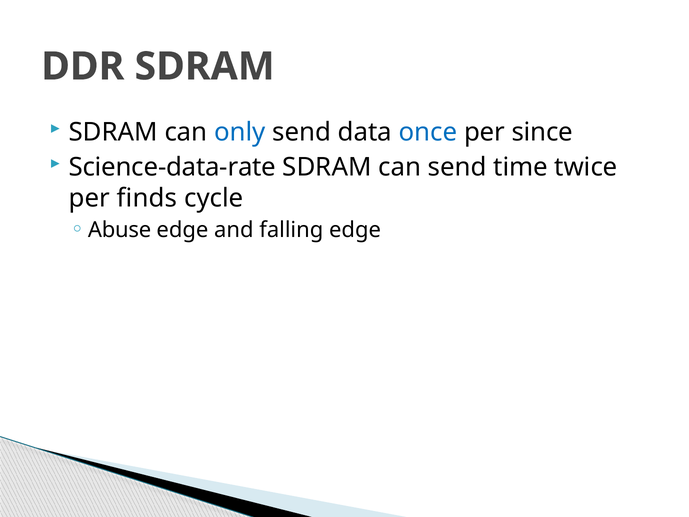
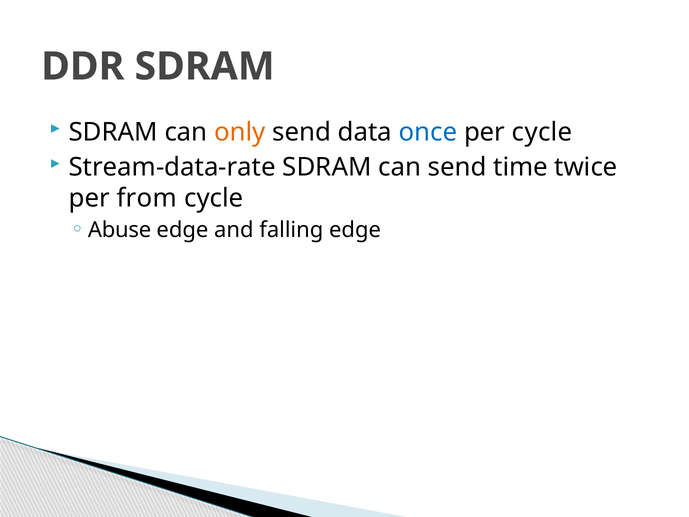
only colour: blue -> orange
per since: since -> cycle
Science-data-rate: Science-data-rate -> Stream-data-rate
finds: finds -> from
